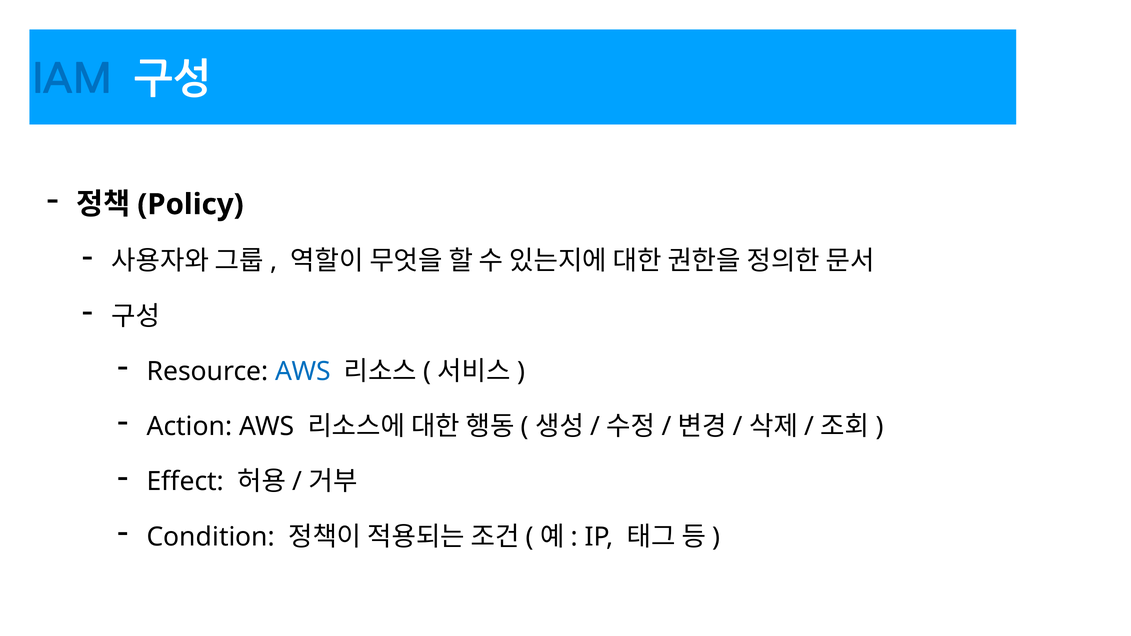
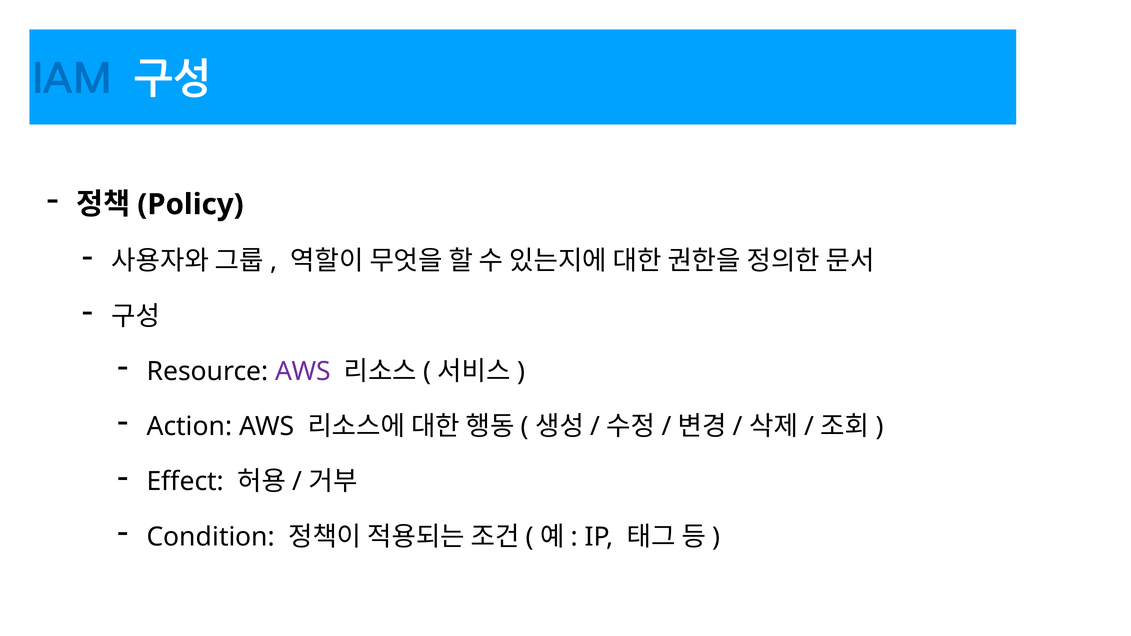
AWS at (303, 372) colour: blue -> purple
